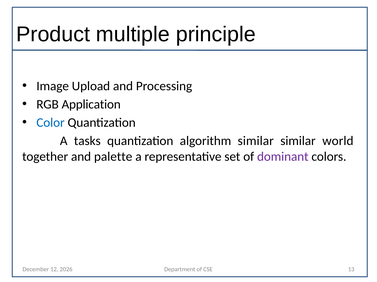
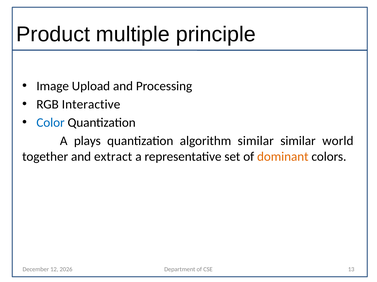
Application: Application -> Interactive
tasks: tasks -> plays
palette: palette -> extract
dominant colour: purple -> orange
